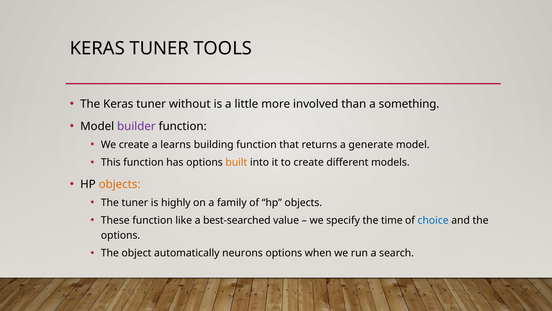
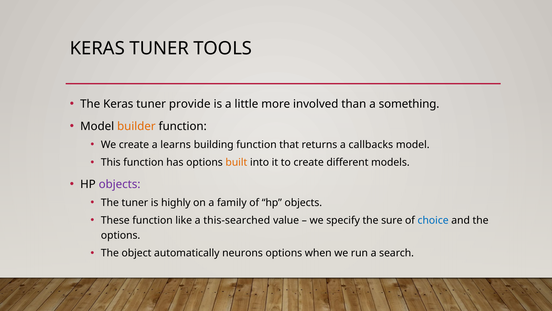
without: without -> provide
builder colour: purple -> orange
generate: generate -> callbacks
objects at (120, 184) colour: orange -> purple
best-searched: best-searched -> this-searched
time: time -> sure
